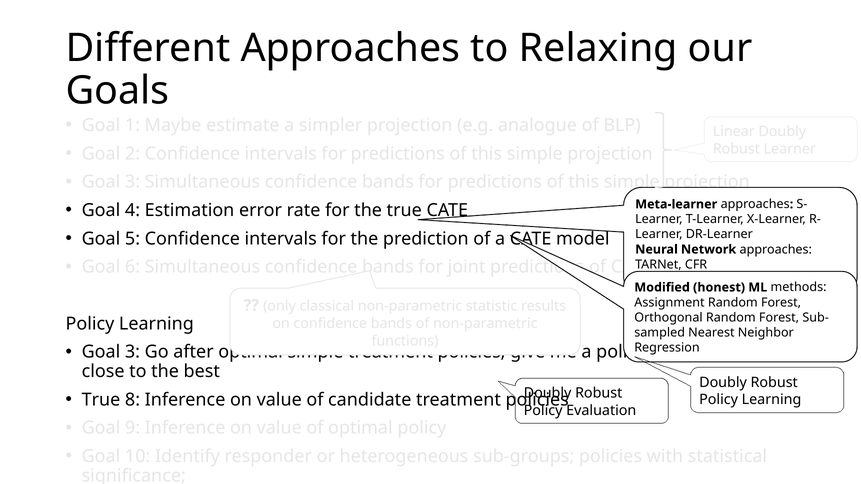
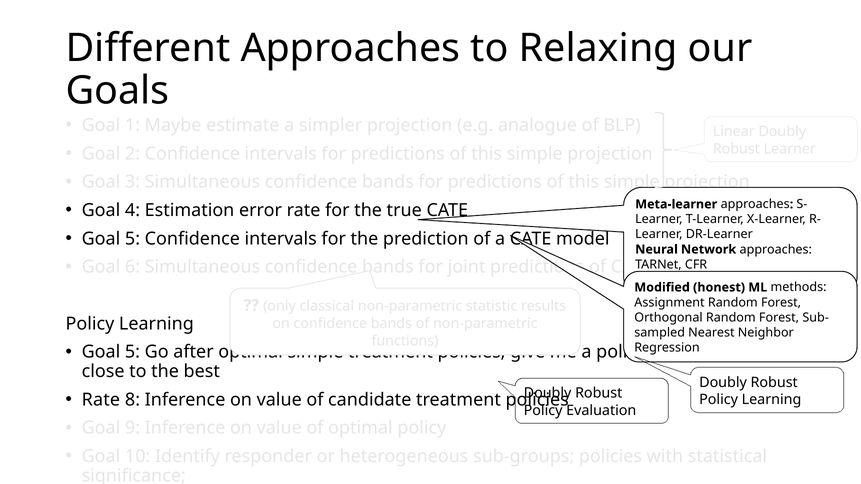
3 at (133, 352): 3 -> 5
True at (101, 400): True -> Rate
